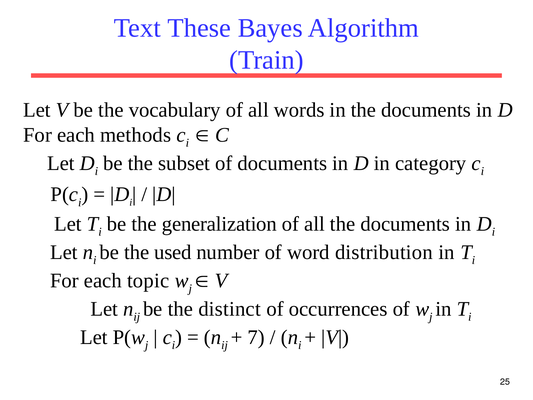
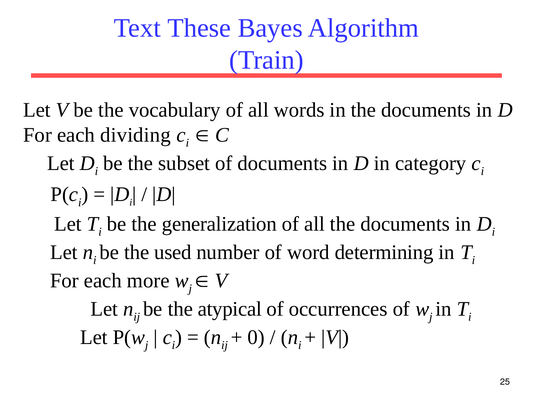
methods: methods -> dividing
distribution: distribution -> determining
topic: topic -> more
distinct: distinct -> atypical
7: 7 -> 0
